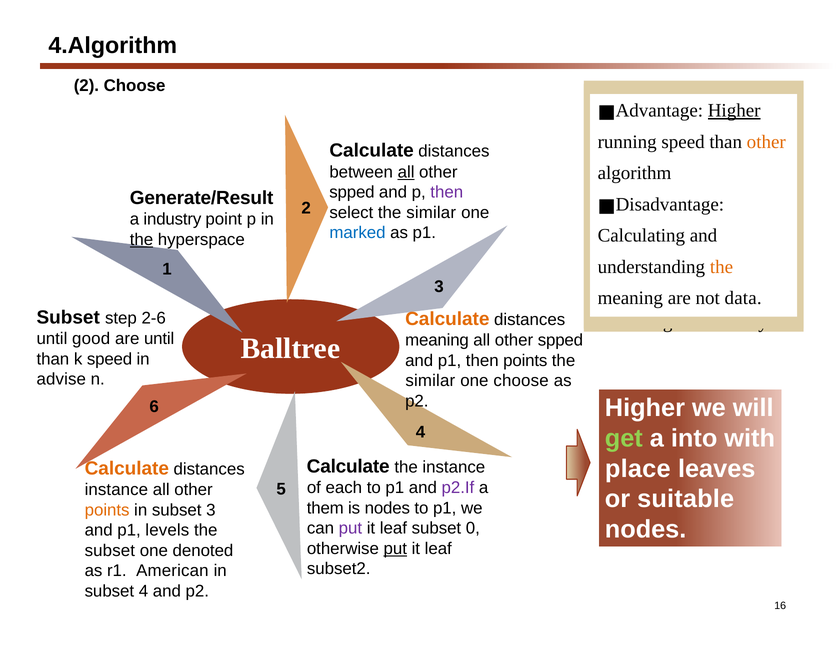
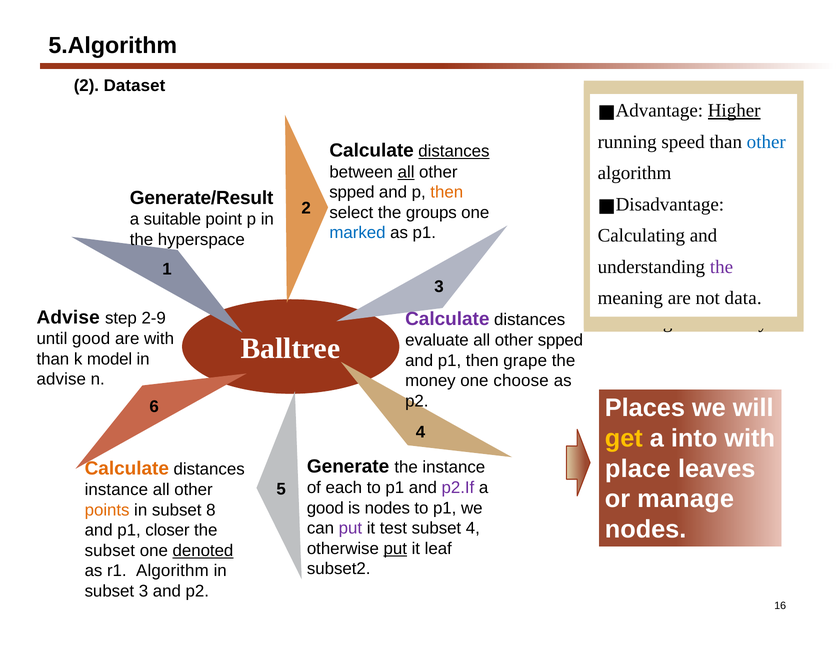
4.Algorithm: 4.Algorithm -> 5.Algorithm
2 Choose: Choose -> Dataset
other at (766, 142) colour: orange -> blue
distances at (454, 151) underline: none -> present
then at (447, 192) colour: purple -> orange
select the similar: similar -> groups
industry: industry -> suitable
the at (142, 240) underline: present -> none
the at (721, 267) colour: orange -> purple
Subset at (68, 317): Subset -> Advise
2-6: 2-6 -> 2-9
Calculate at (447, 319) colour: orange -> purple
are until: until -> with
meaning at (437, 340): meaning -> evaluate
k speed: speed -> model
then points: points -> grape
similar at (430, 381): similar -> money
6 Higher: Higher -> Places
get colour: light green -> yellow
Calculate at (348, 466): Calculate -> Generate
suitable: suitable -> manage
them at (325, 508): them -> good
subset 3: 3 -> 8
leaf at (393, 528): leaf -> test
subset 0: 0 -> 4
levels: levels -> closer
denoted underline: none -> present
r1 American: American -> Algorithm
subset 4: 4 -> 3
